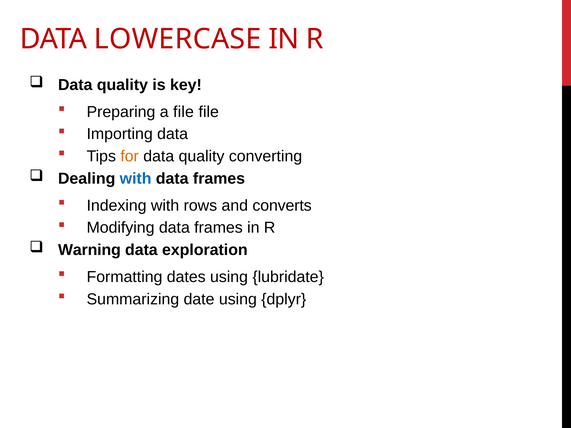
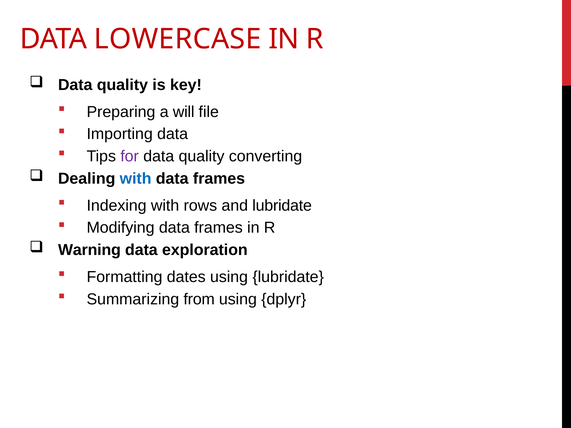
a file: file -> will
for colour: orange -> purple
and converts: converts -> lubridate
date: date -> from
